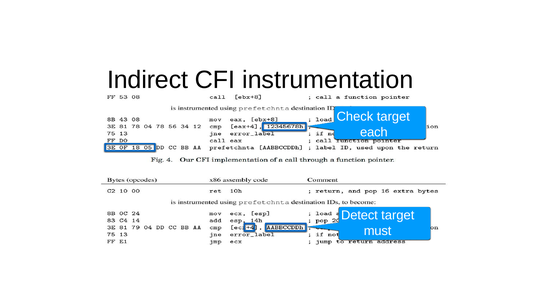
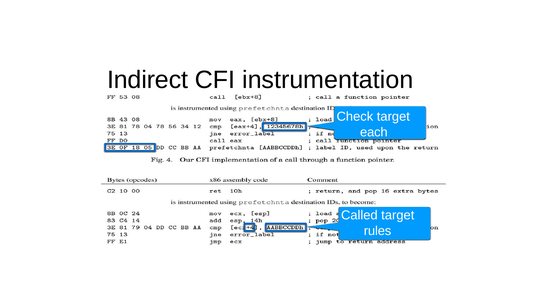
Detect: Detect -> Called
must: must -> rules
